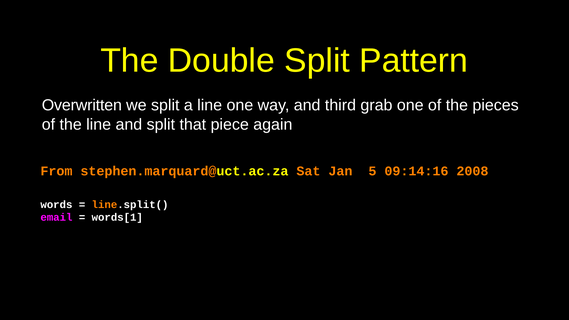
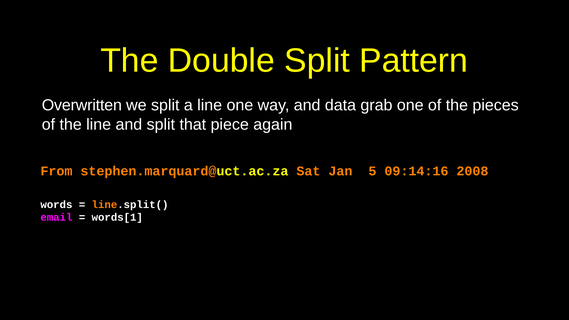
third: third -> data
